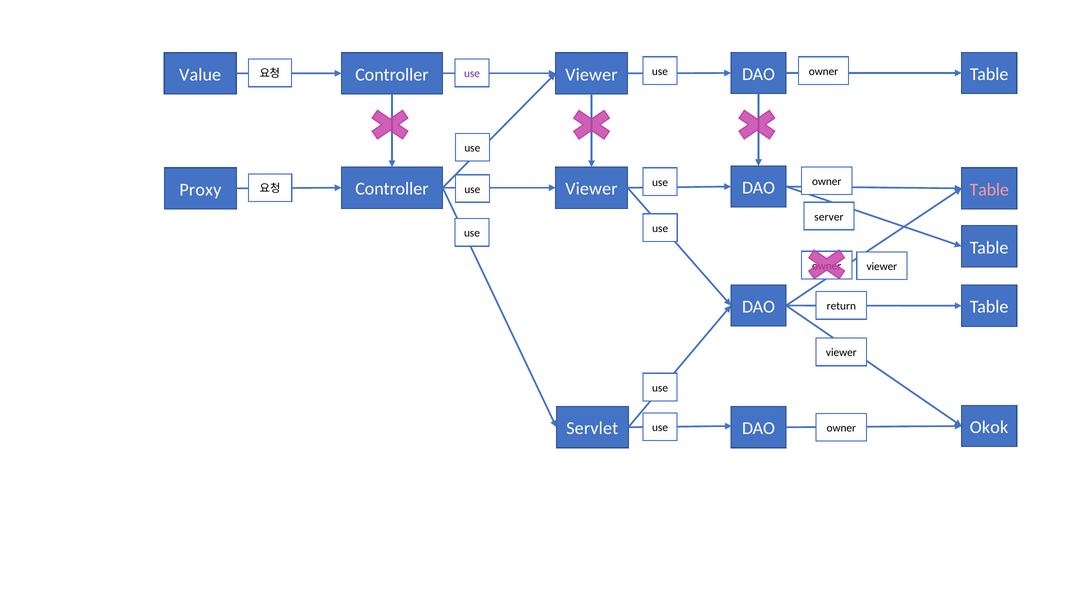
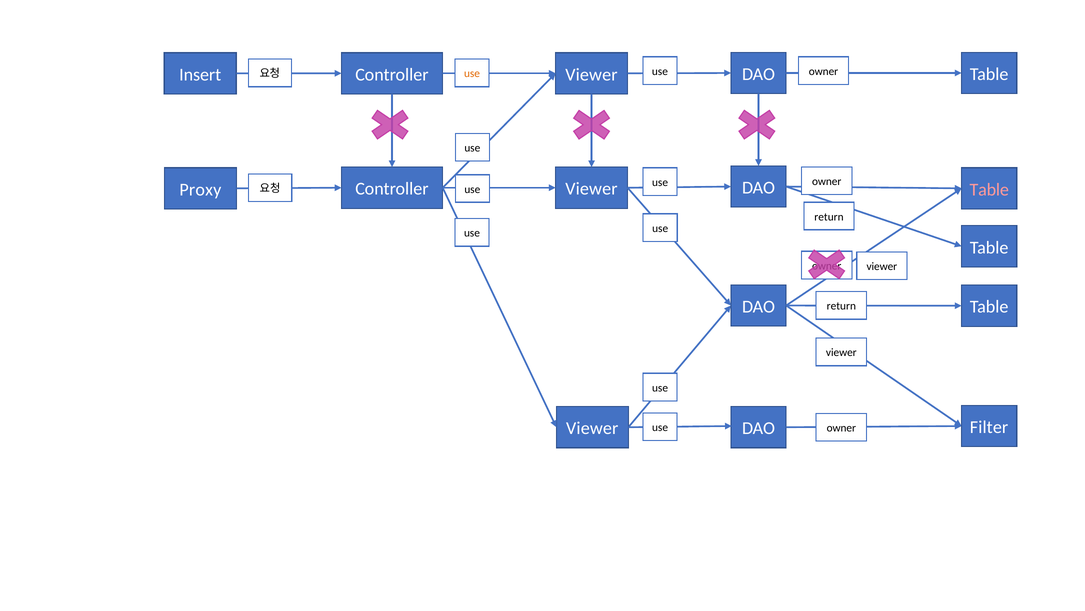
use at (472, 74) colour: purple -> orange
Value: Value -> Insert
server at (829, 217): server -> return
Okok: Okok -> Filter
Servlet at (592, 428): Servlet -> Viewer
